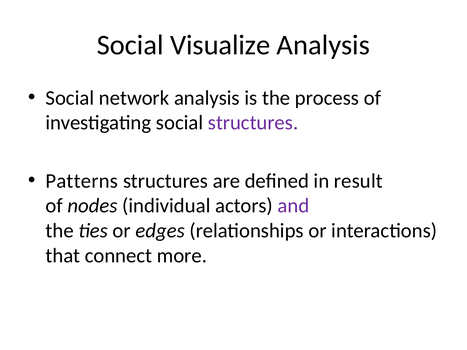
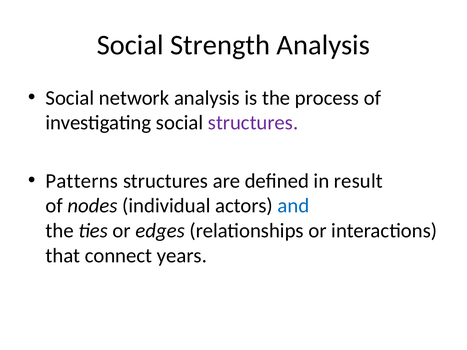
Visualize: Visualize -> Strength
and colour: purple -> blue
more: more -> years
